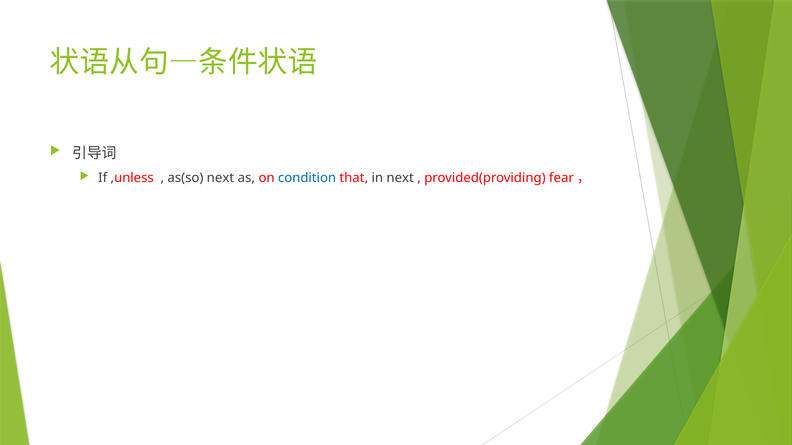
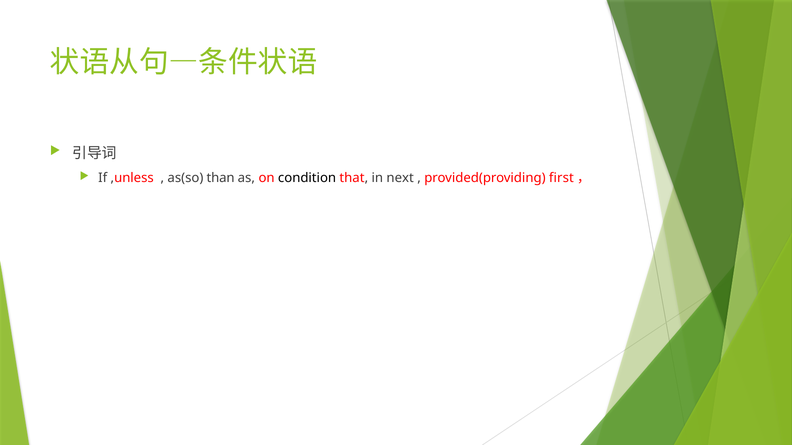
as(so next: next -> than
condition colour: blue -> black
fear: fear -> first
